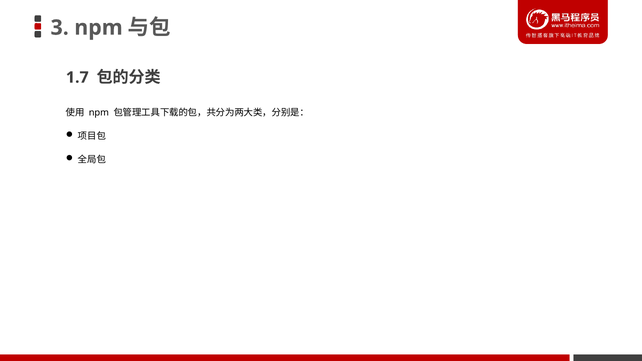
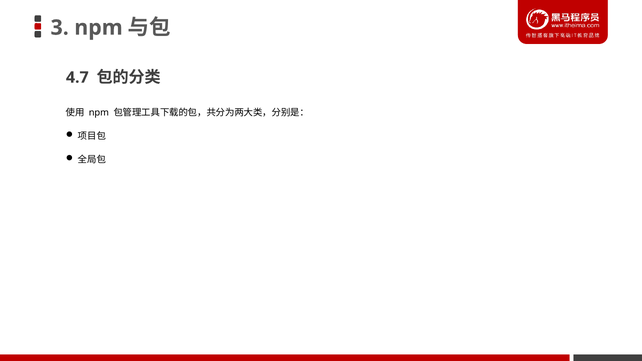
1.7: 1.7 -> 4.7
